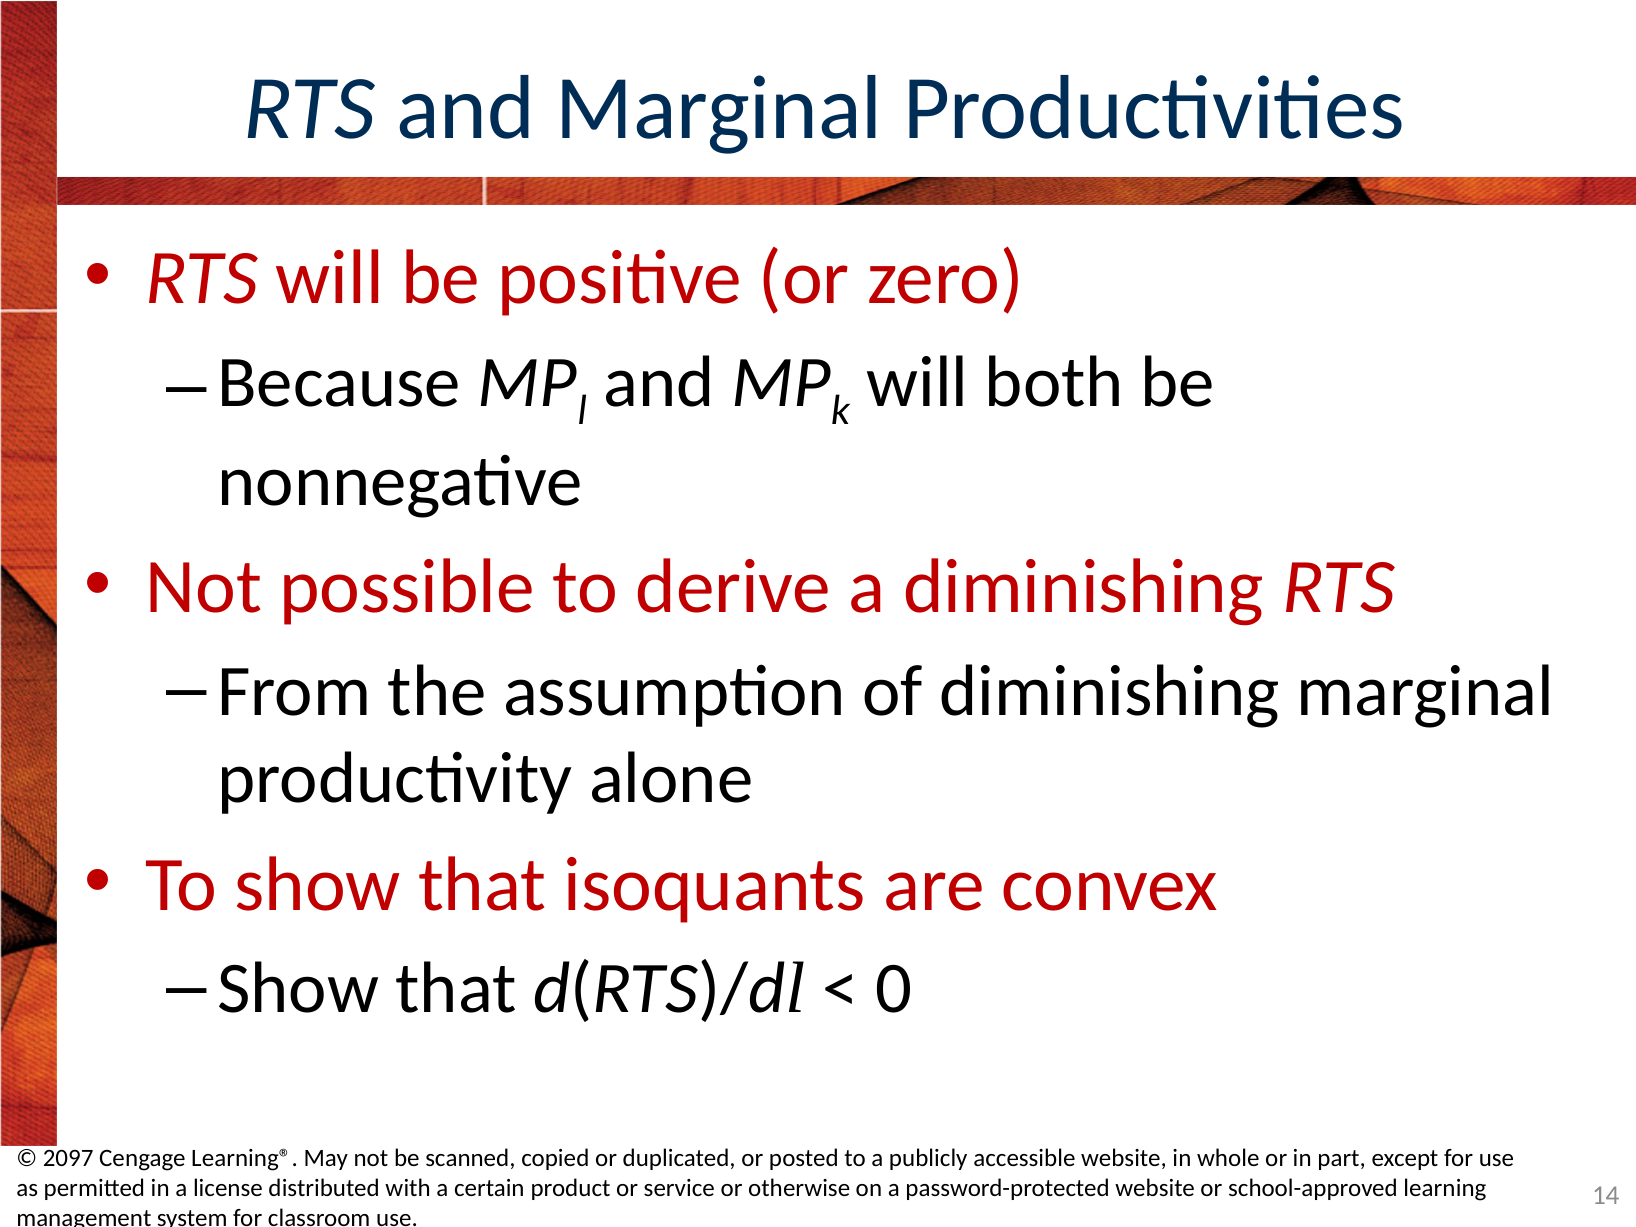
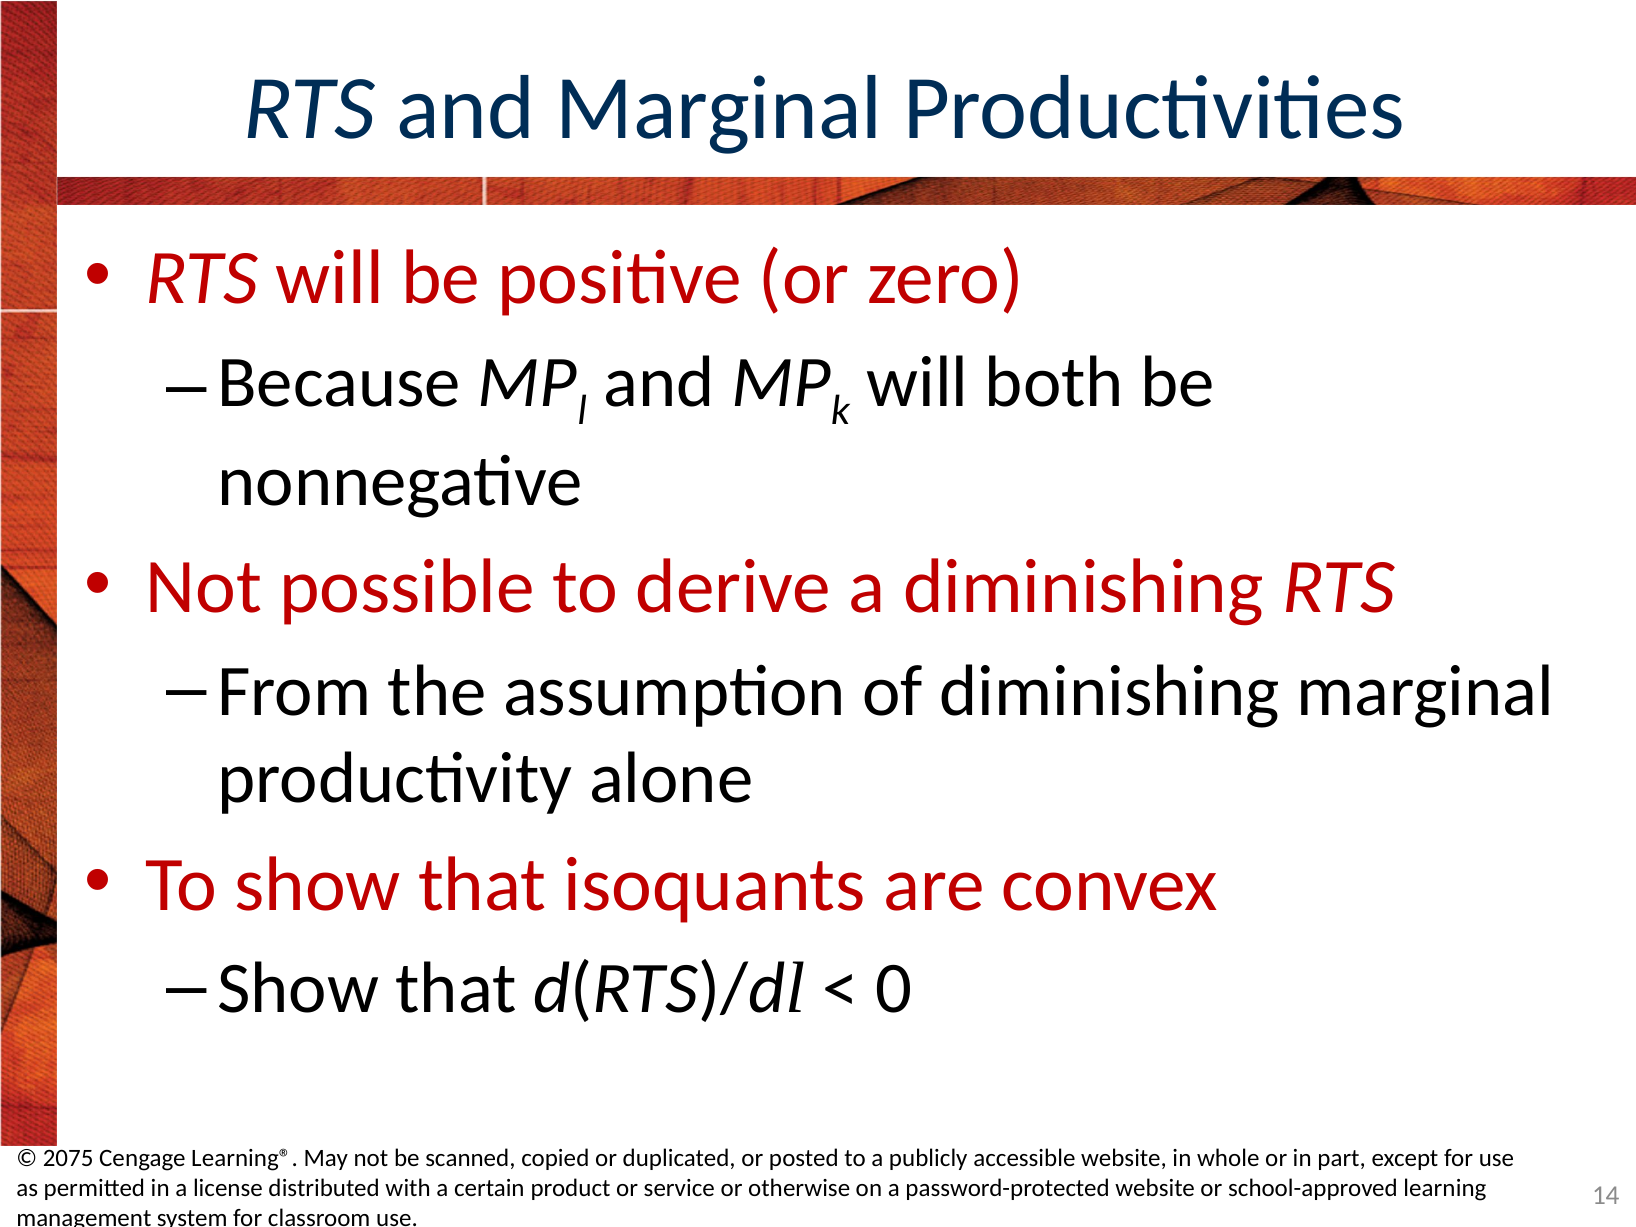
2097: 2097 -> 2075
